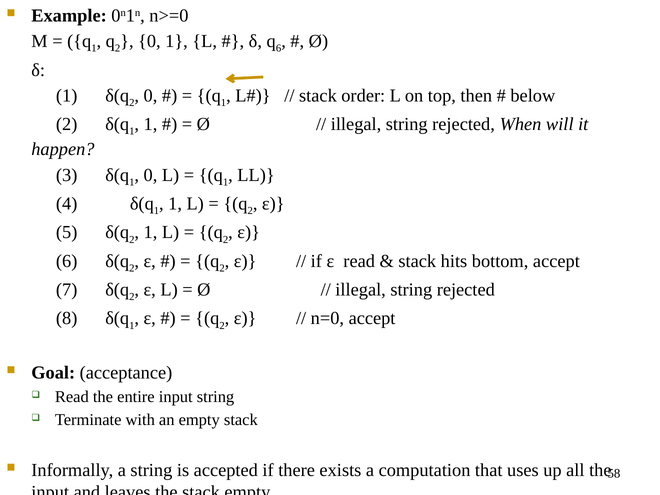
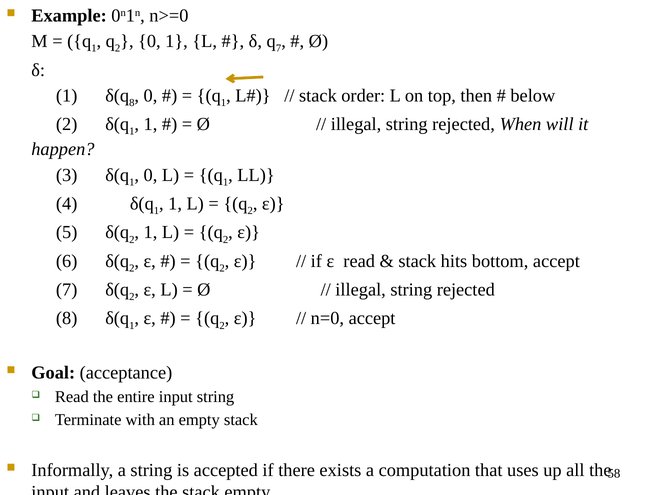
6 at (279, 48): 6 -> 7
2 at (132, 103): 2 -> 8
